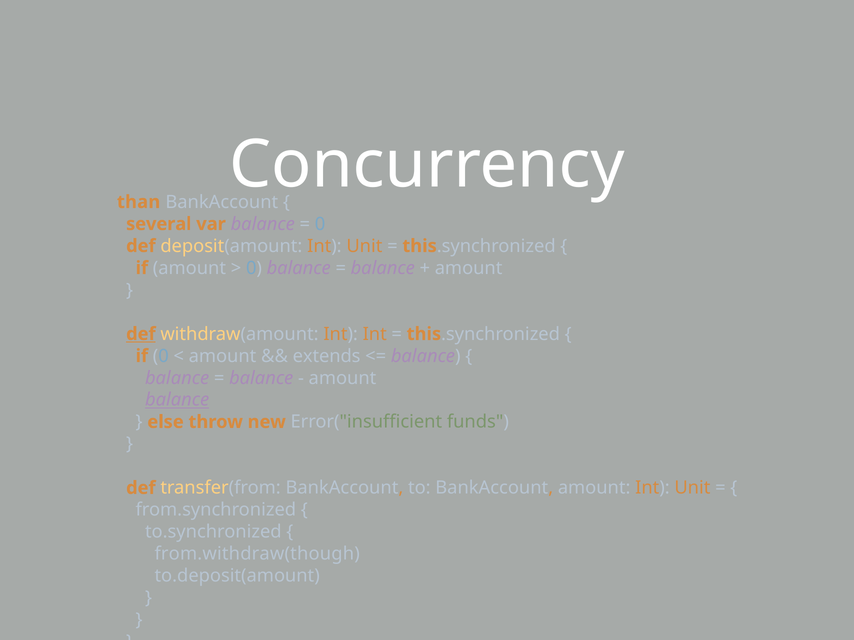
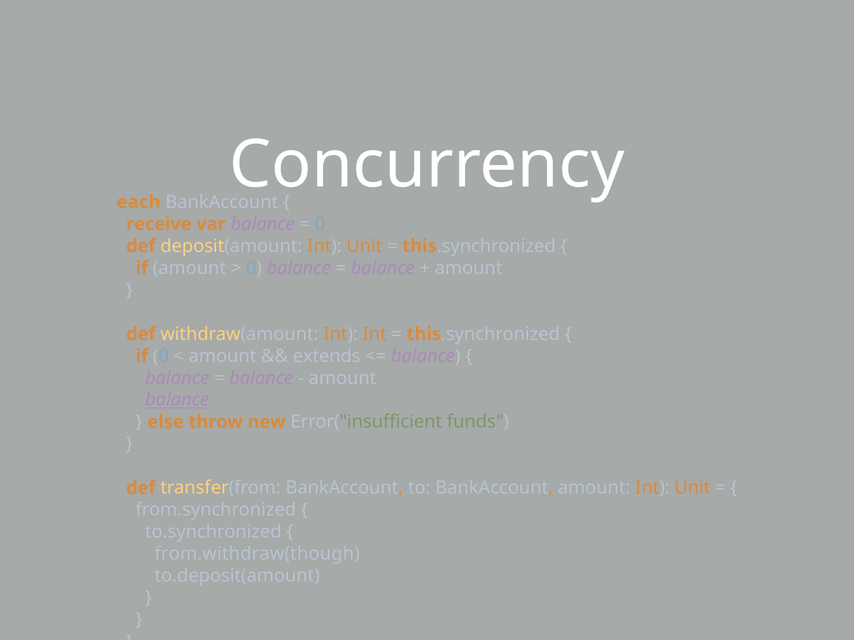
than: than -> each
several: several -> receive
def at (141, 334) underline: present -> none
